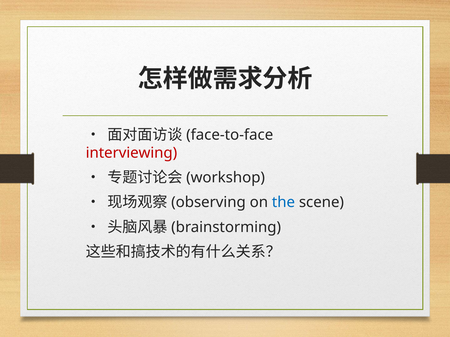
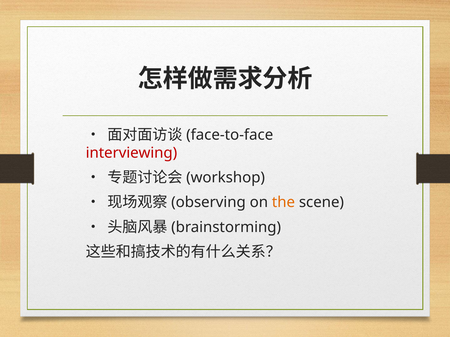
the colour: blue -> orange
